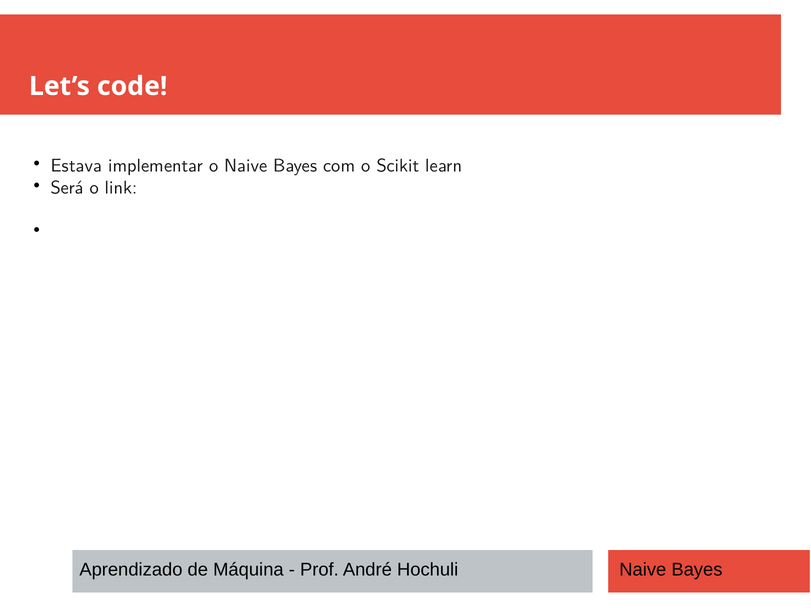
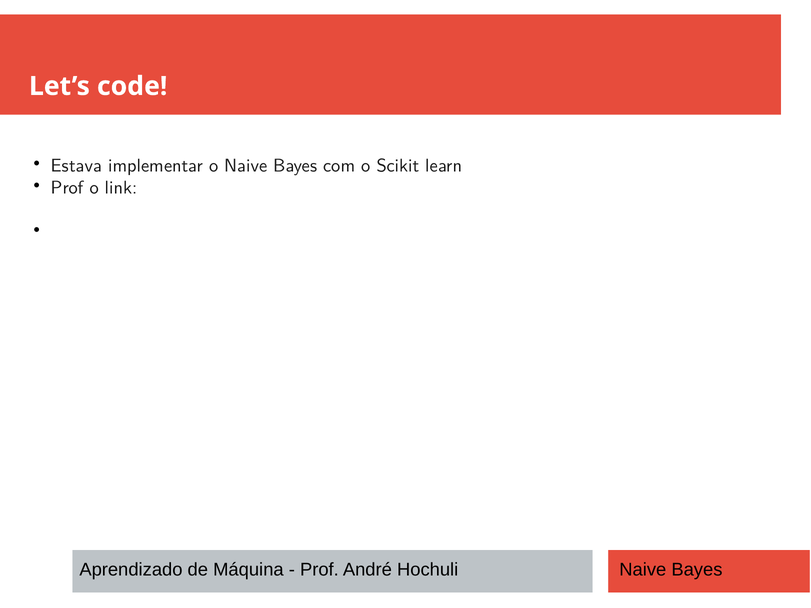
Será at (67, 188): Será -> Prof
